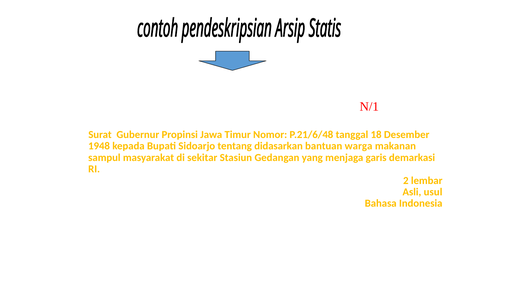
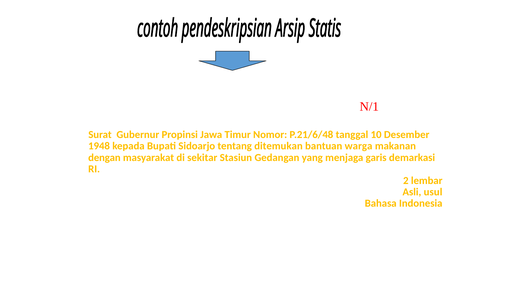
18: 18 -> 10
didasarkan: didasarkan -> ditemukan
sampul: sampul -> dengan
